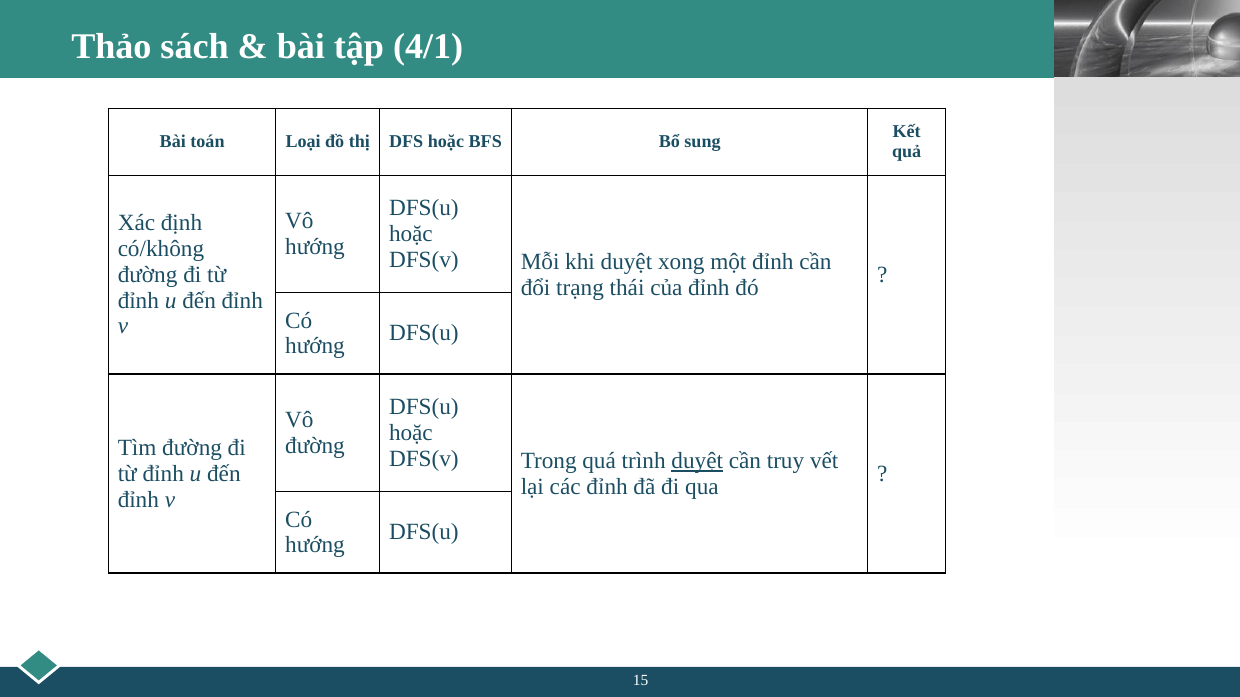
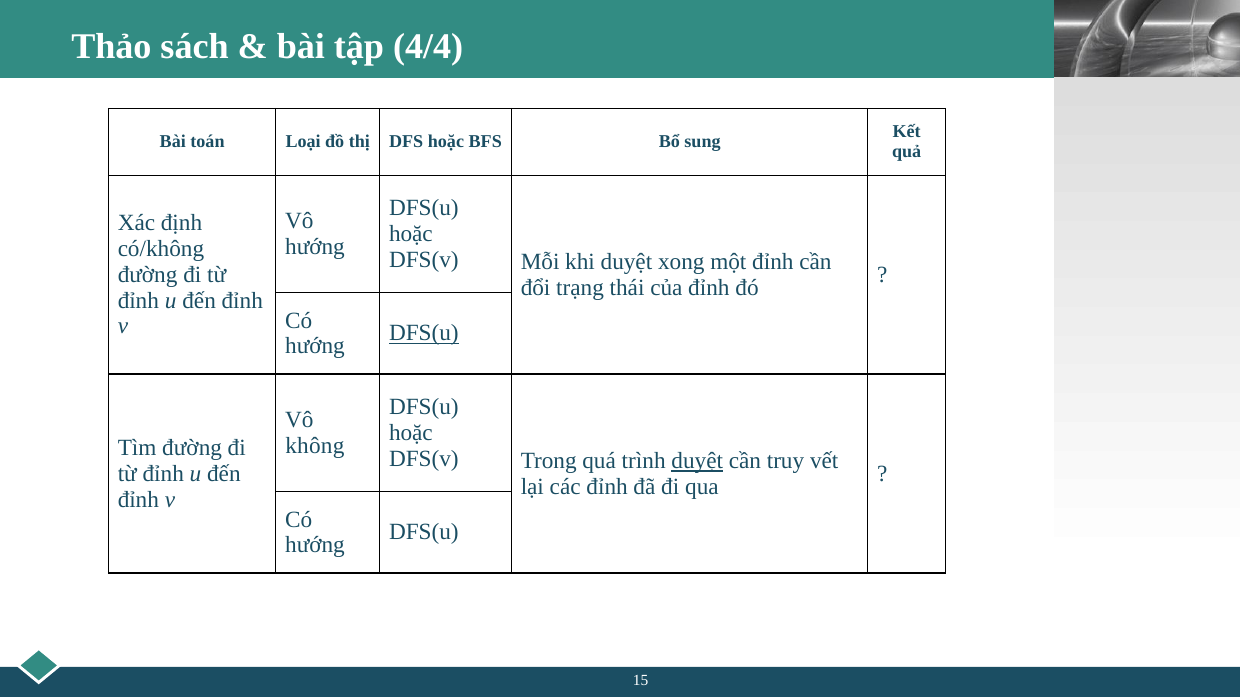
4/1: 4/1 -> 4/4
DFS(u at (424, 334) underline: none -> present
đường at (315, 446): đường -> không
